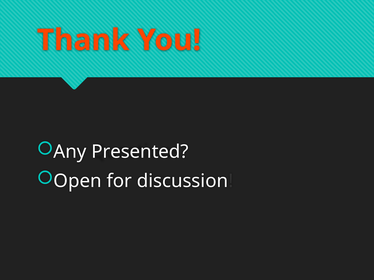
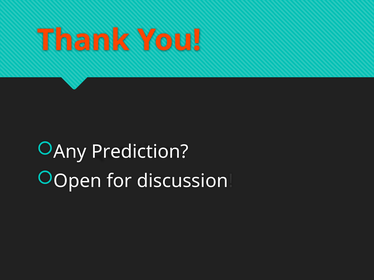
Presented: Presented -> Prediction
